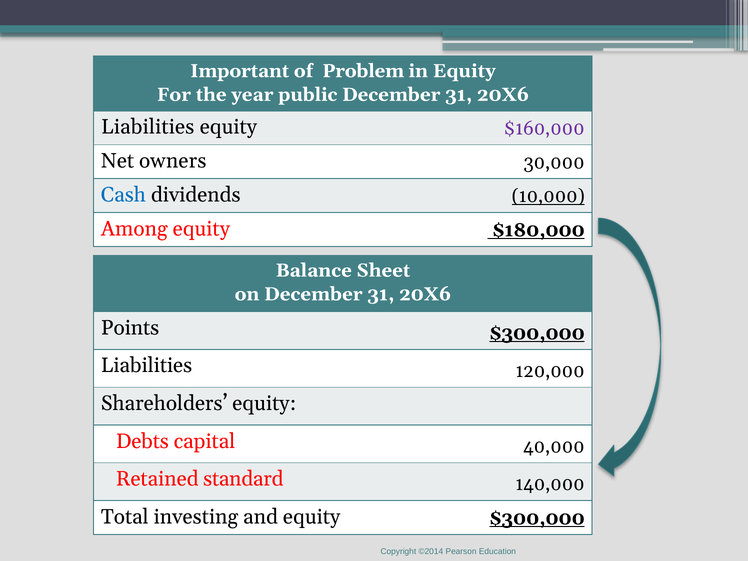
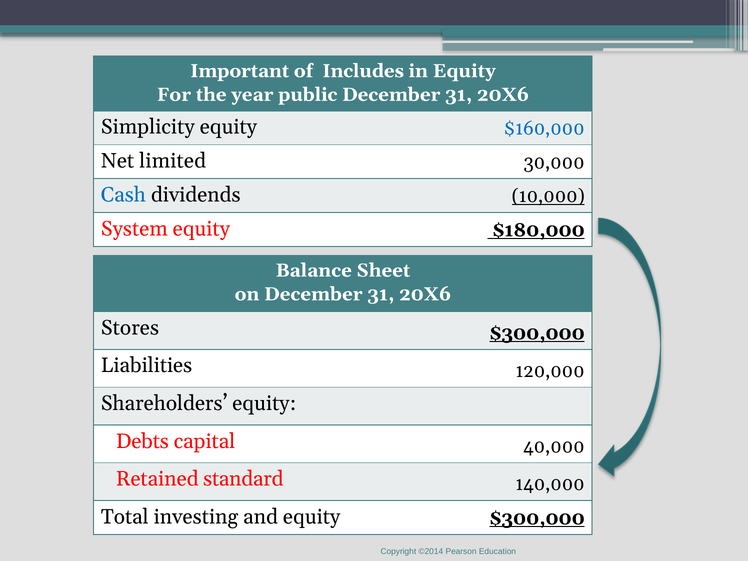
Problem: Problem -> Includes
Liabilities at (148, 127): Liabilities -> Simplicity
$160,000 colour: purple -> blue
owners: owners -> limited
Among: Among -> System
Points: Points -> Stores
